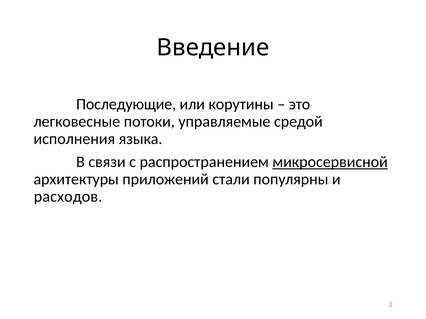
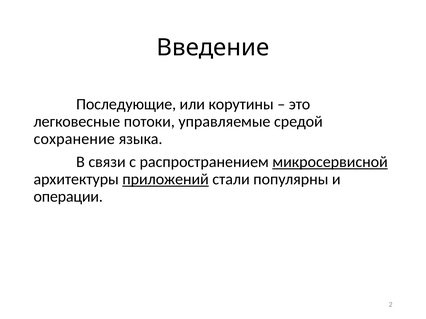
исполнения: исполнения -> сохранение
приложений underline: none -> present
расходов: расходов -> операции
